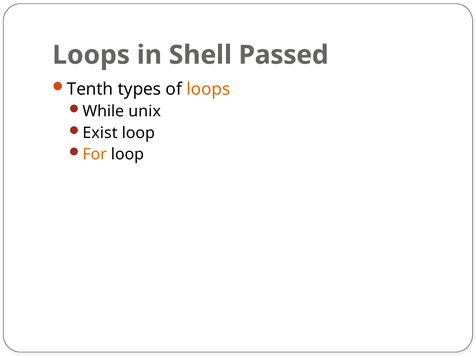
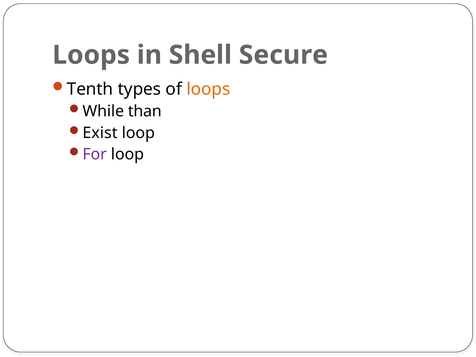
Passed: Passed -> Secure
unix: unix -> than
For colour: orange -> purple
